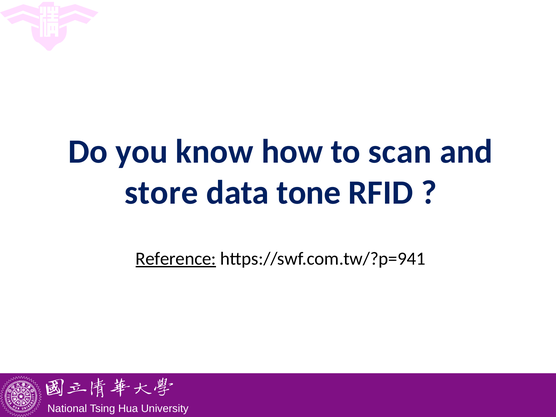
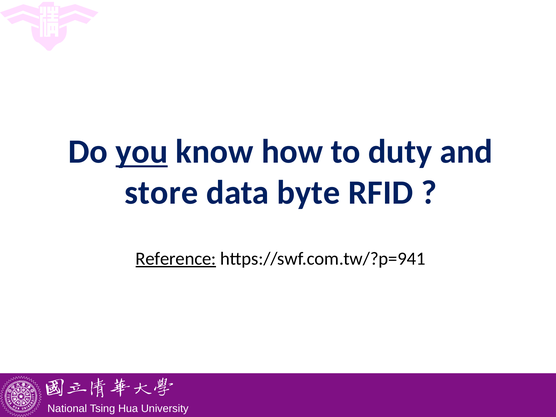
you underline: none -> present
scan: scan -> duty
tone: tone -> byte
